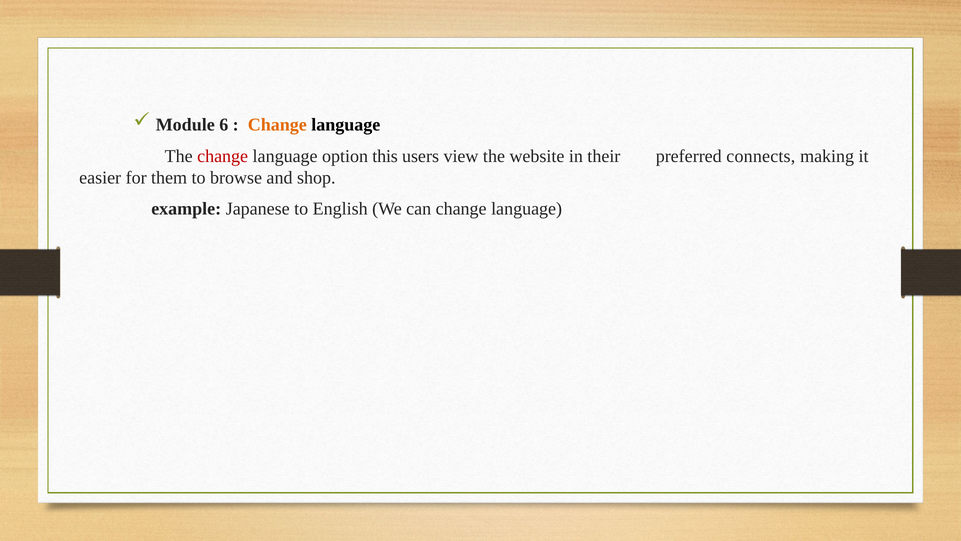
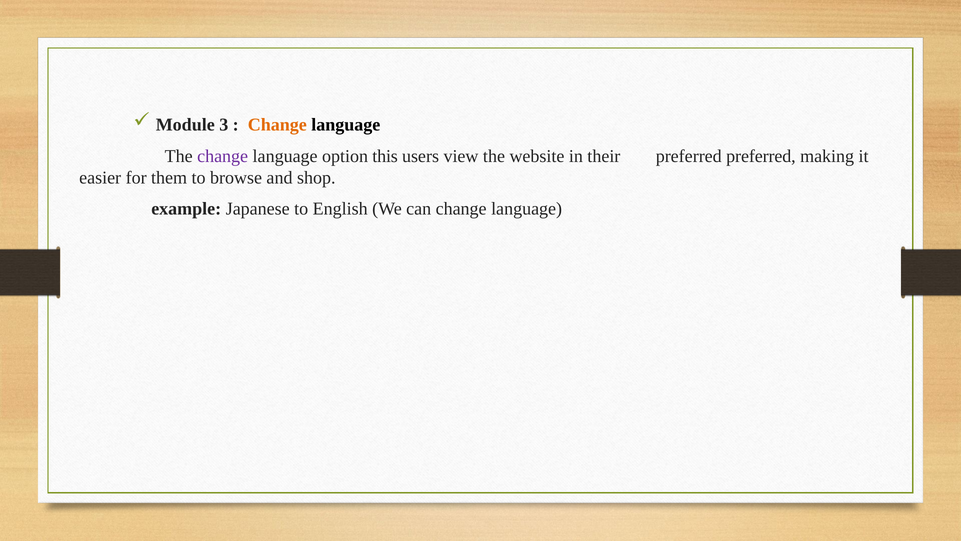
6: 6 -> 3
change at (223, 156) colour: red -> purple
preferred connects: connects -> preferred
